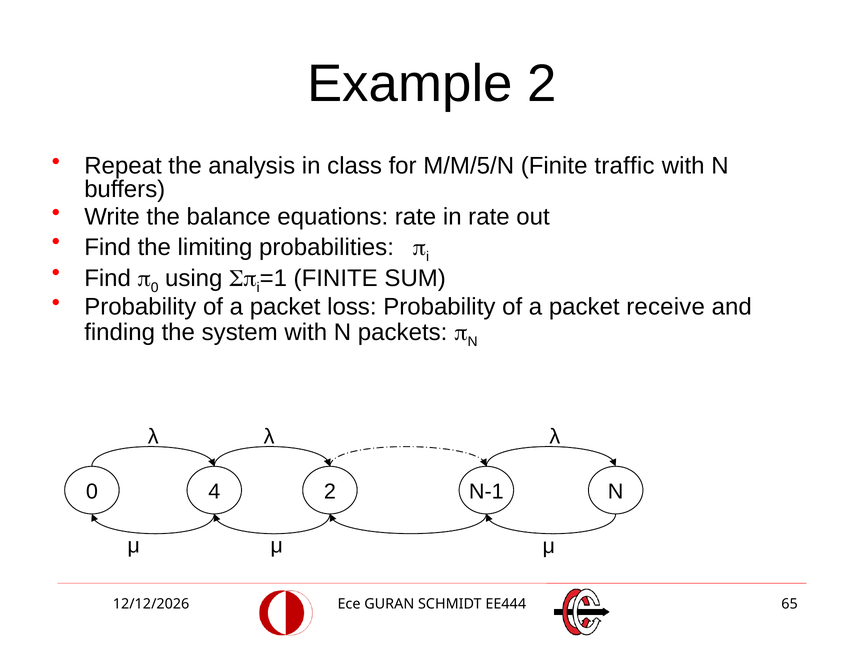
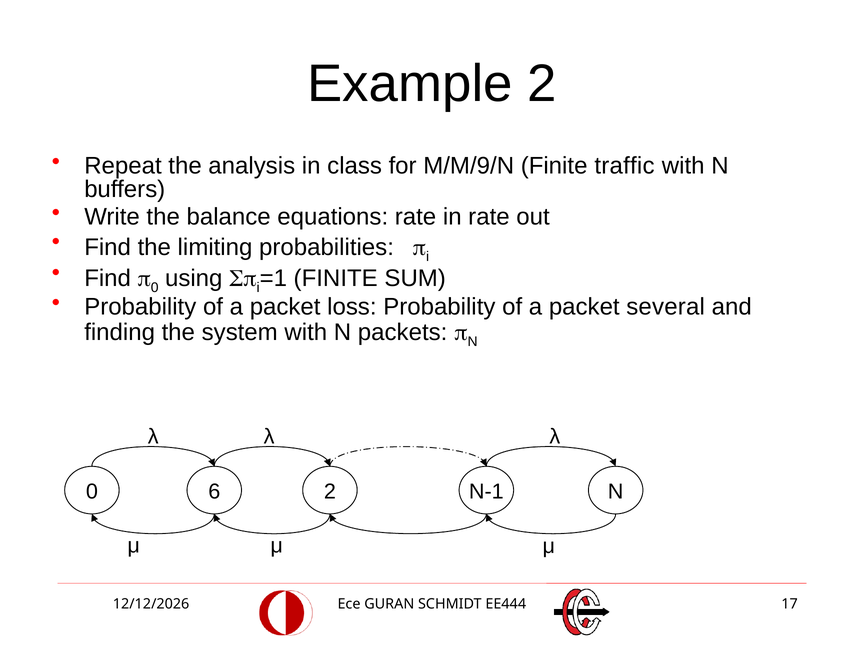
M/M/5/N: M/M/5/N -> M/M/9/N
receive: receive -> several
4: 4 -> 6
65: 65 -> 17
